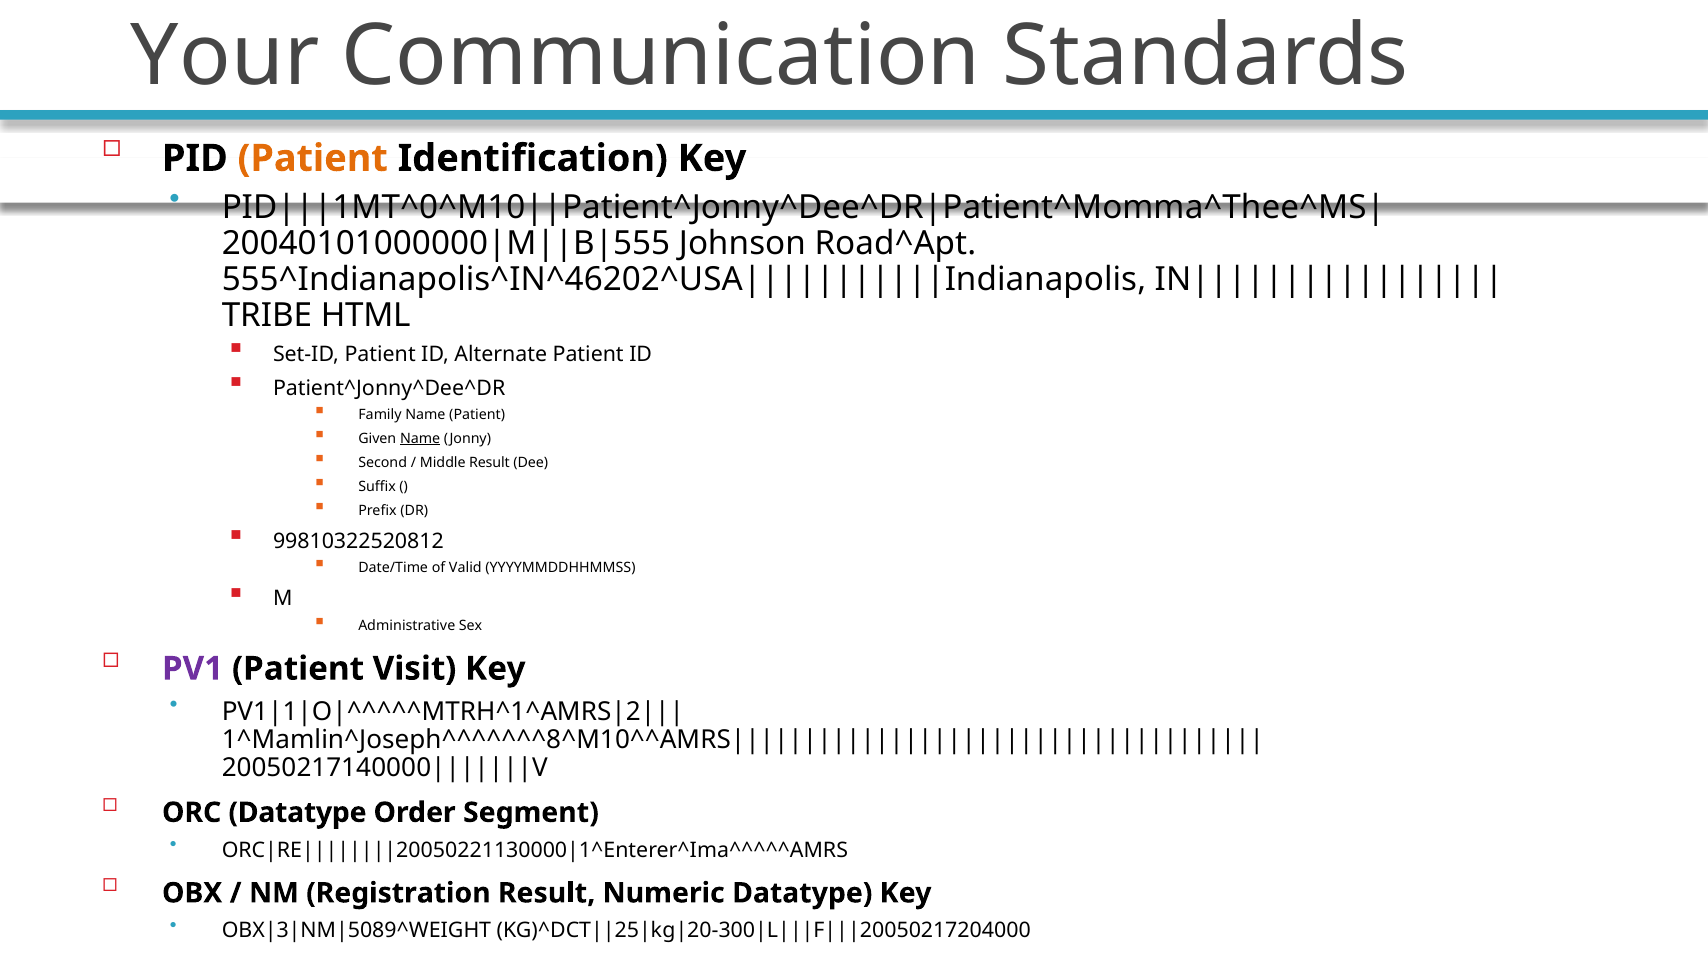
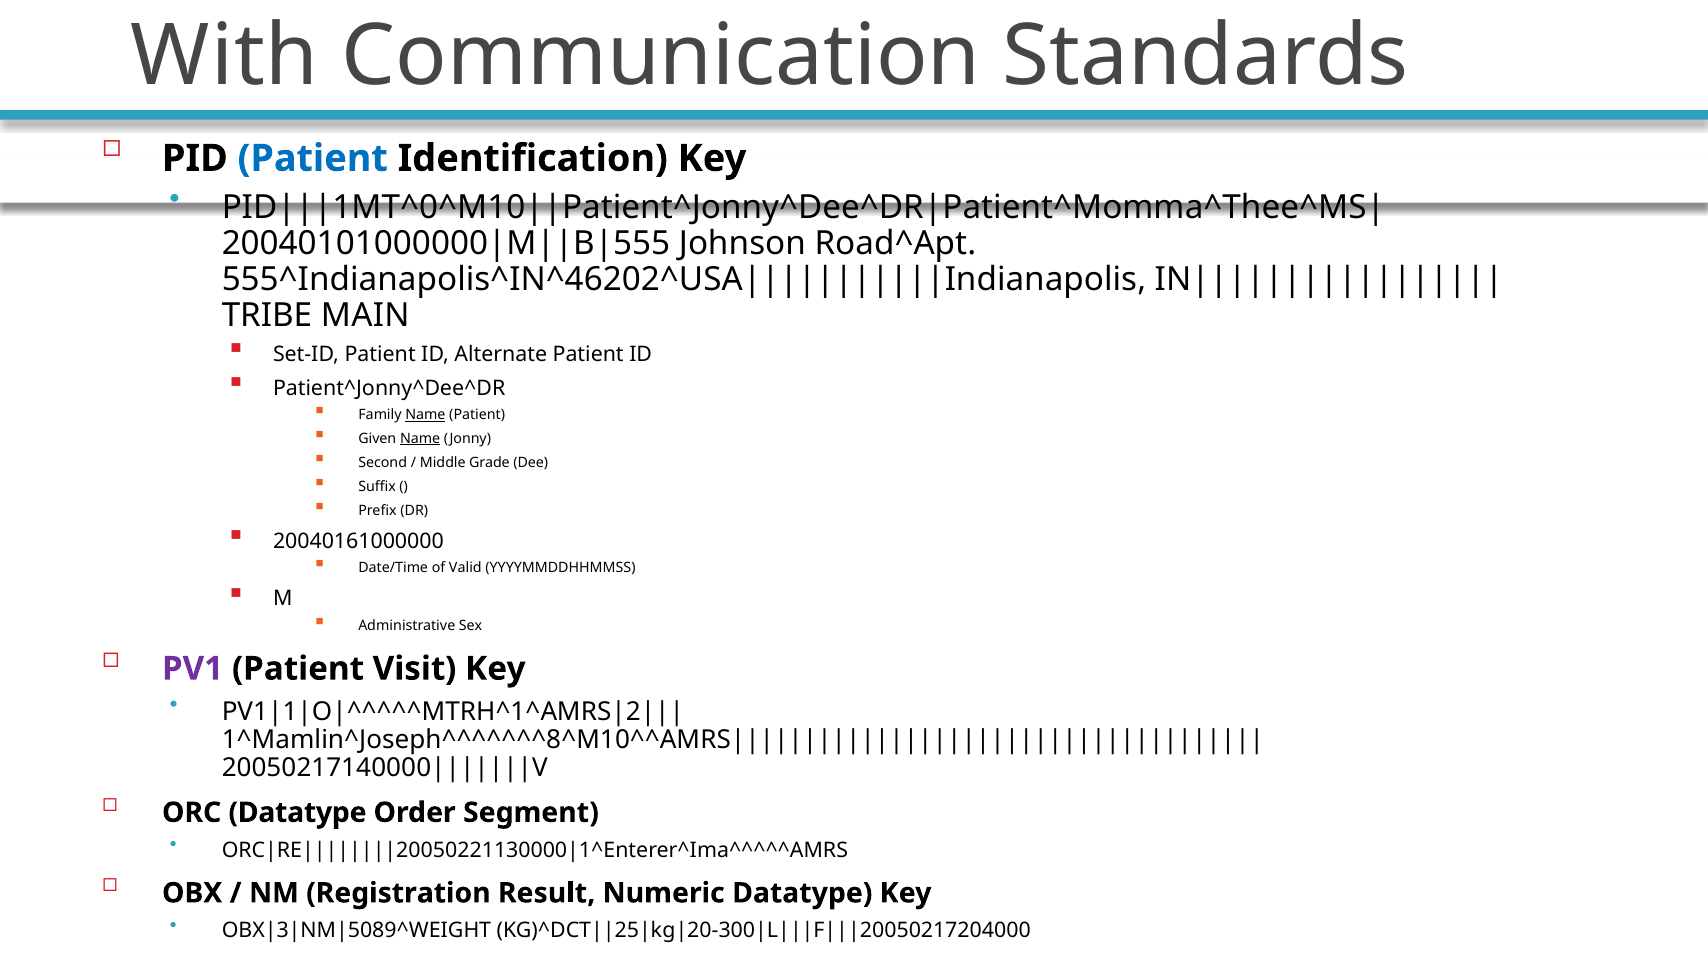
Your: Your -> With
Patient at (313, 158) colour: orange -> blue
HTML: HTML -> MAIN
Name at (425, 415) underline: none -> present
Middle Result: Result -> Grade
99810322520812: 99810322520812 -> 20040161000000
